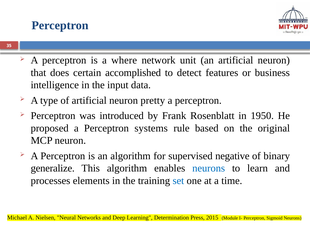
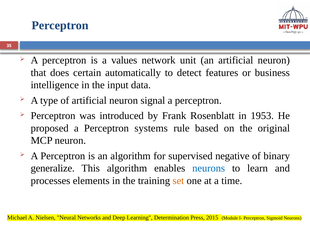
where: where -> values
accomplished: accomplished -> automatically
pretty: pretty -> signal
1950: 1950 -> 1953
set colour: blue -> orange
